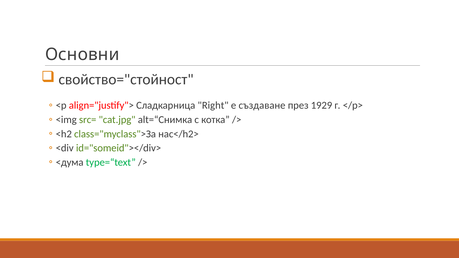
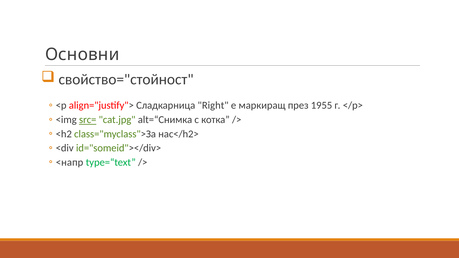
създаване: създаване -> маркиращ
1929: 1929 -> 1955
src= underline: none -> present
<дума: <дума -> <напр
